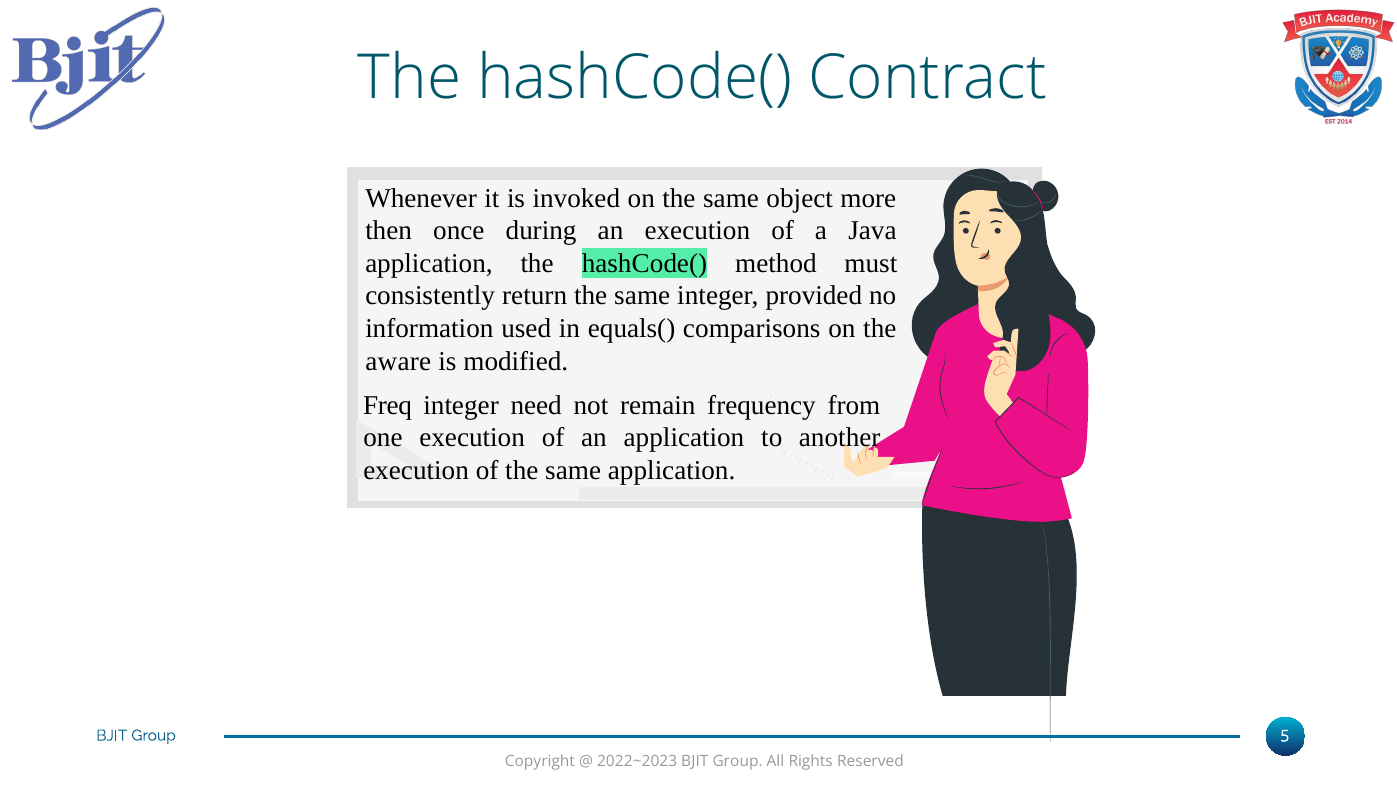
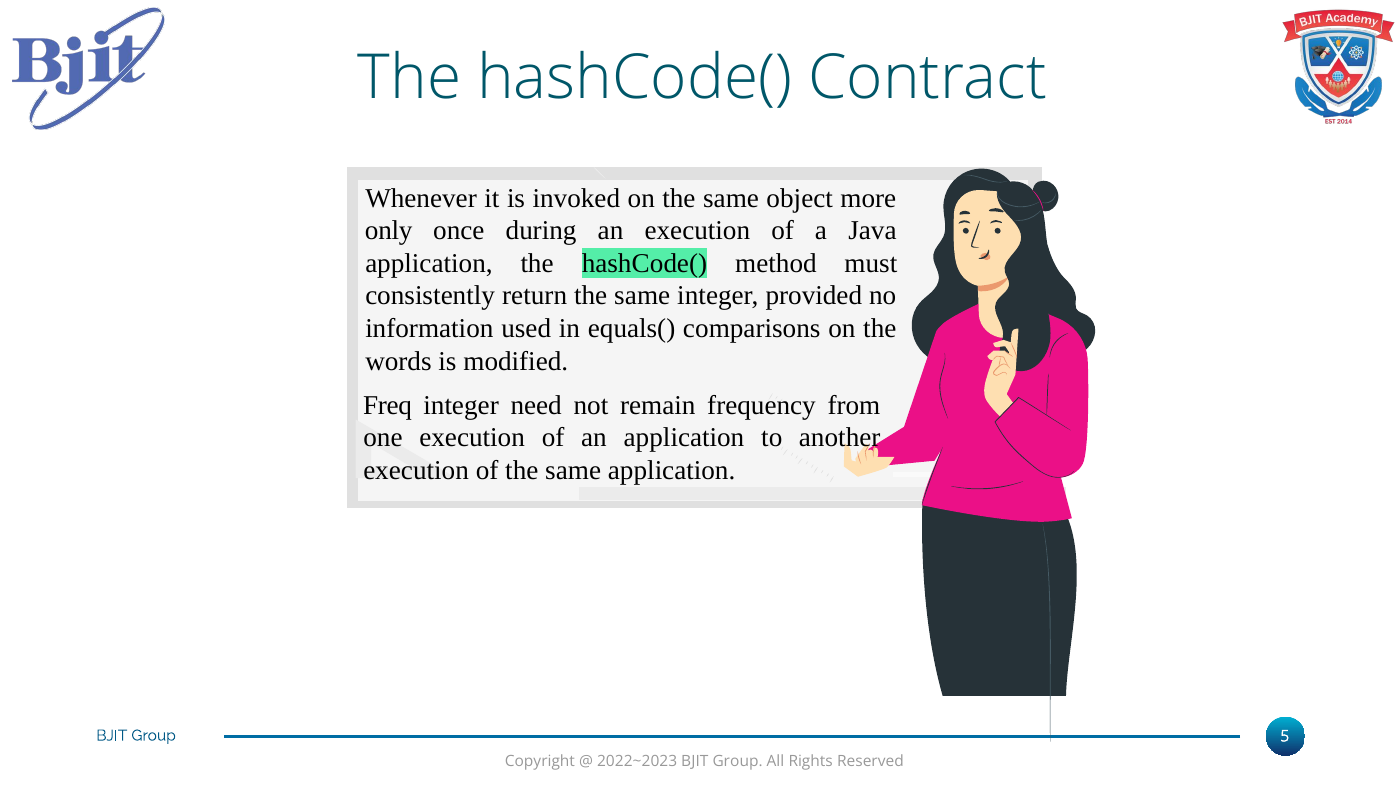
then: then -> only
aware: aware -> words
